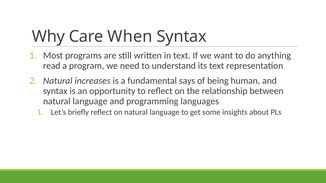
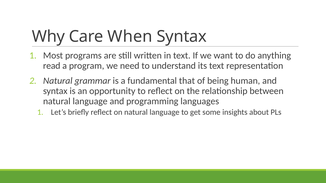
increases: increases -> grammar
says: says -> that
